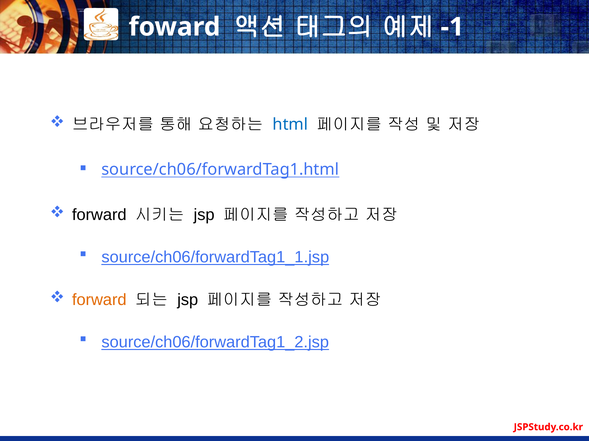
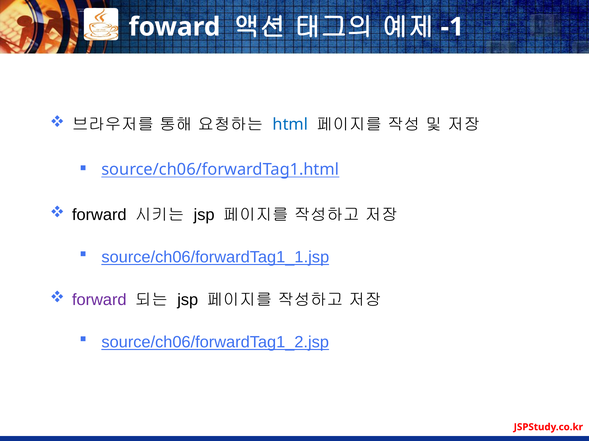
forward at (99, 300) colour: orange -> purple
